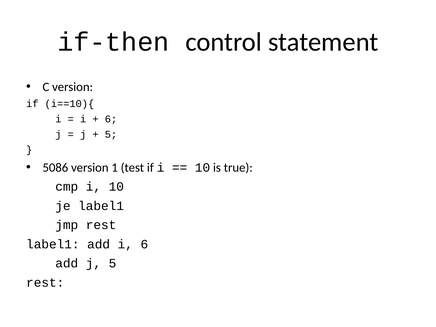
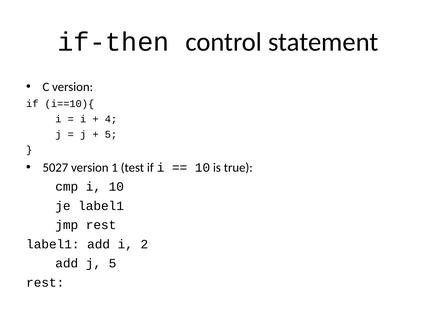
6 at (111, 119): 6 -> 4
5086: 5086 -> 5027
i 6: 6 -> 2
